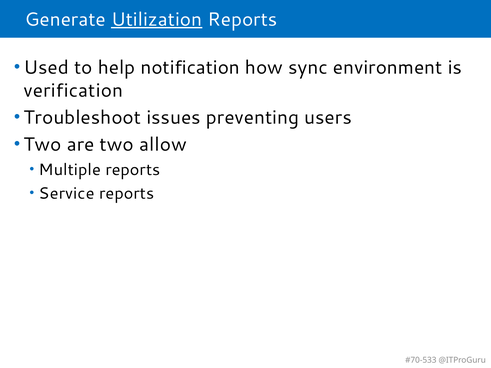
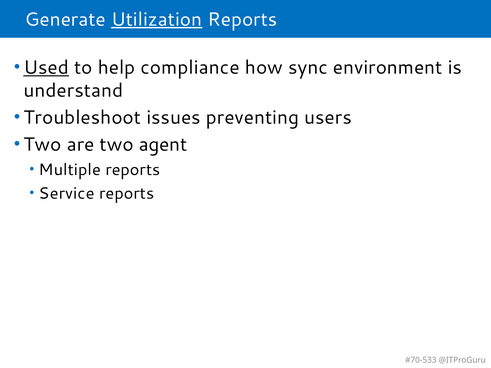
Used underline: none -> present
notification: notification -> compliance
verification: verification -> understand
allow: allow -> agent
